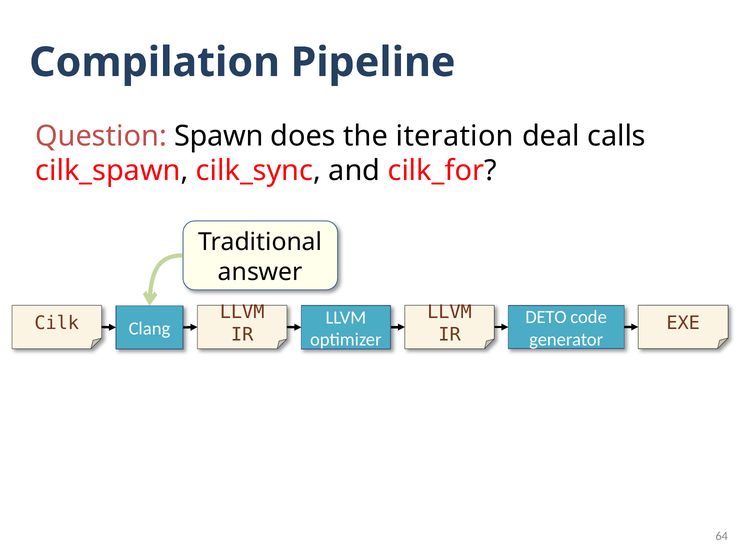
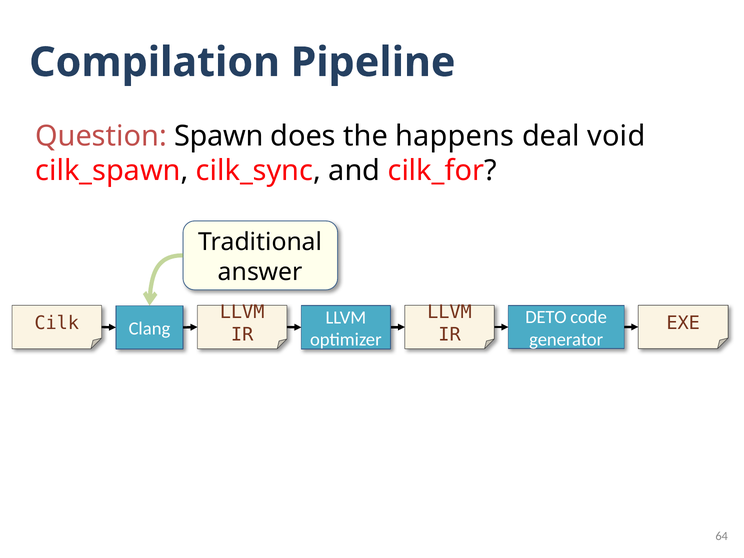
iteration: iteration -> happens
calls: calls -> void
